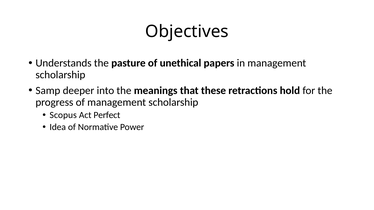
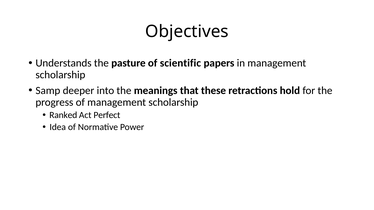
unethical: unethical -> scientific
Scopus: Scopus -> Ranked
